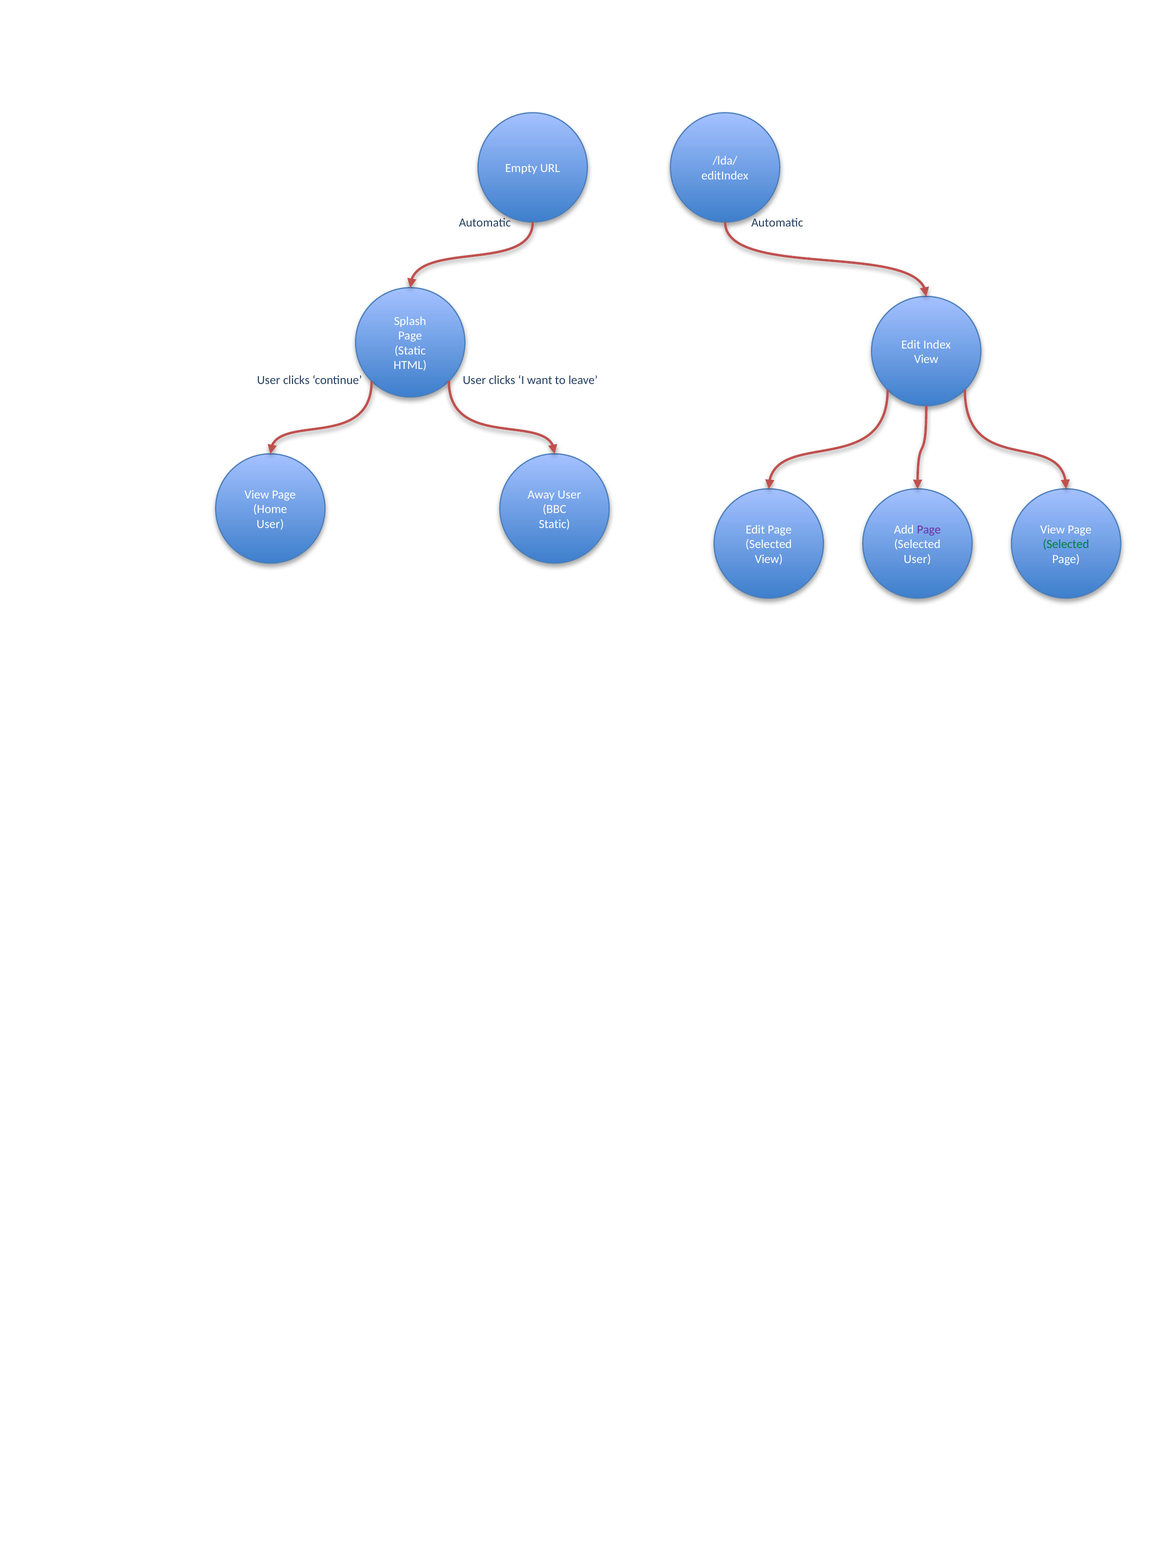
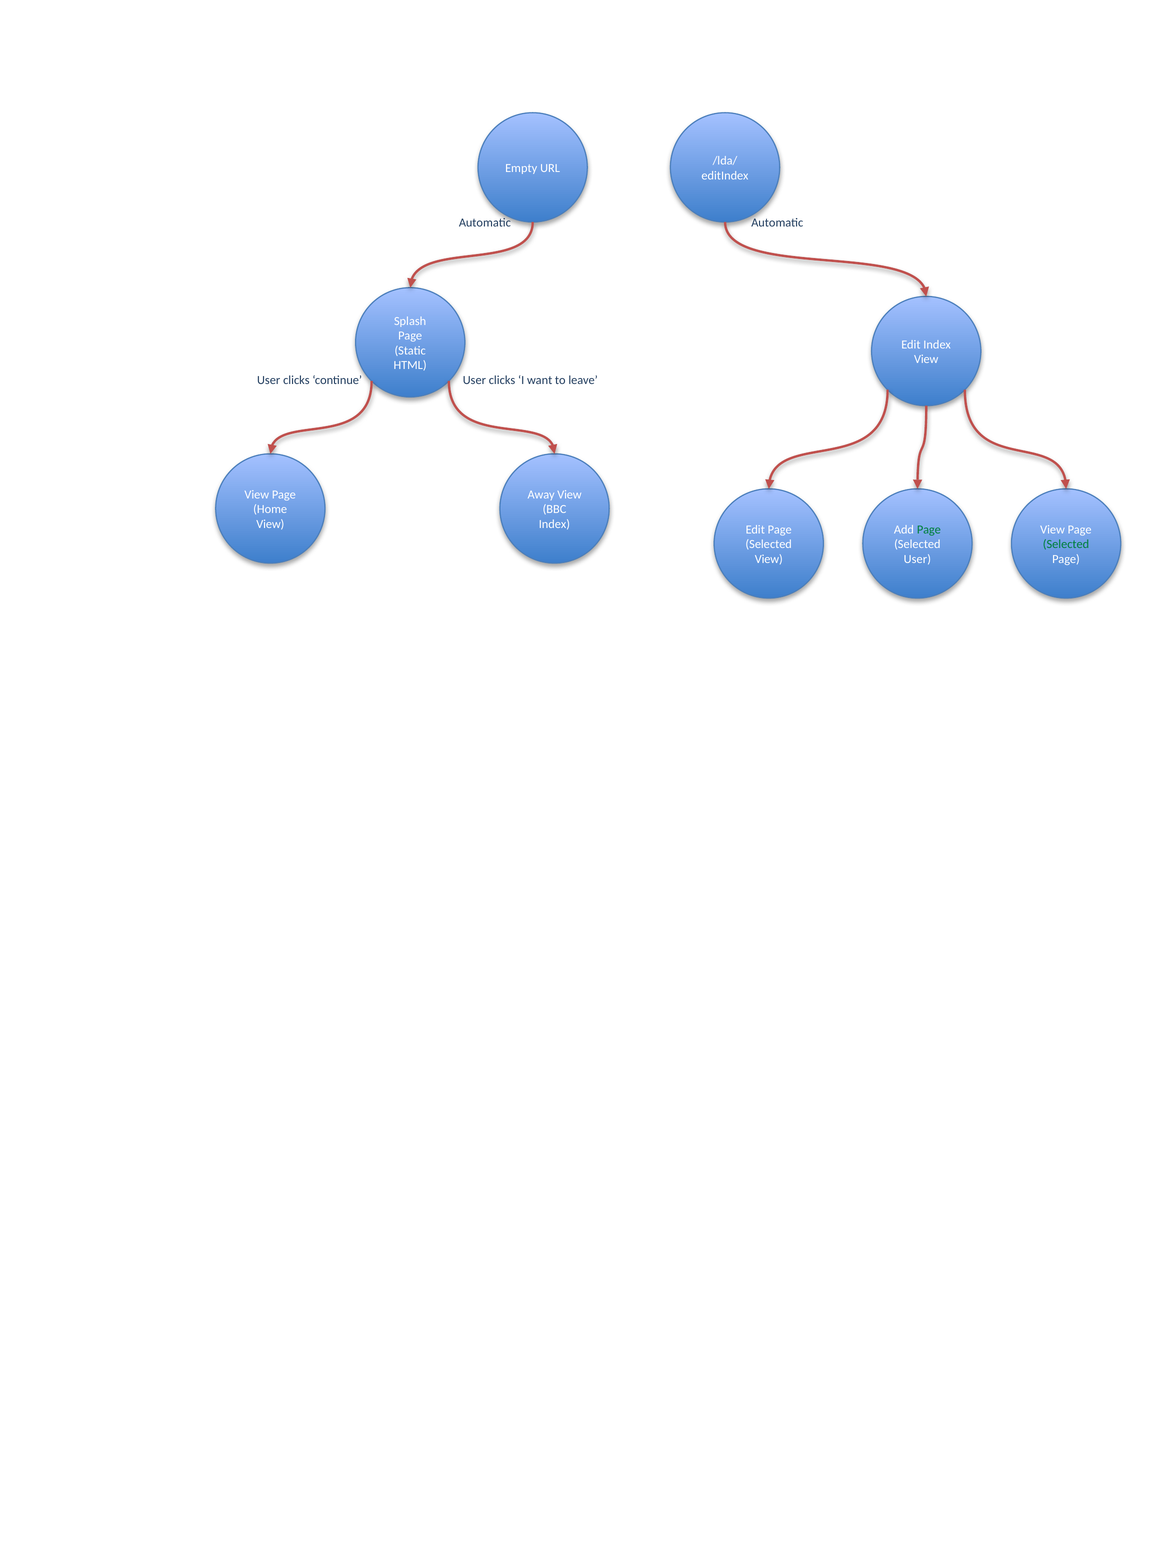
Away User: User -> View
User at (270, 524): User -> View
Static at (554, 524): Static -> Index
Page at (929, 529) colour: purple -> green
